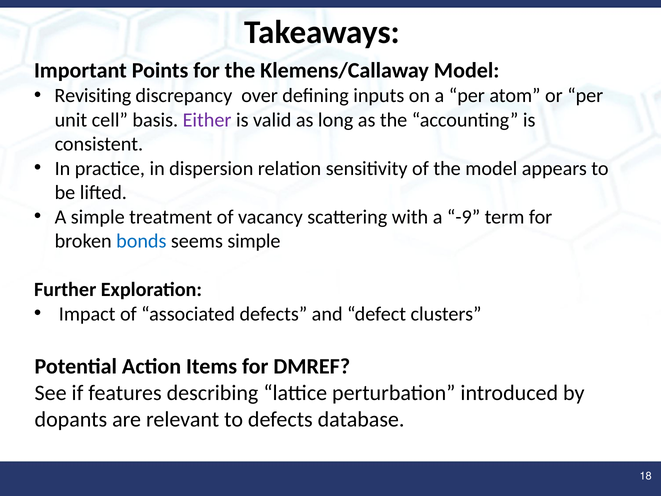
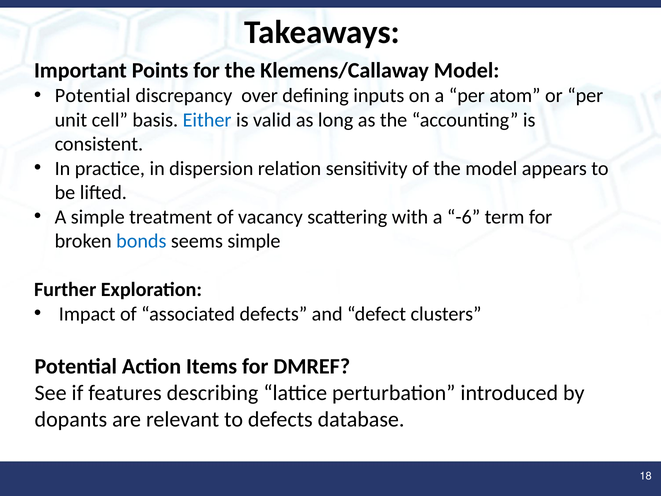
Revisiting at (93, 96): Revisiting -> Potential
Either colour: purple -> blue
-9: -9 -> -6
